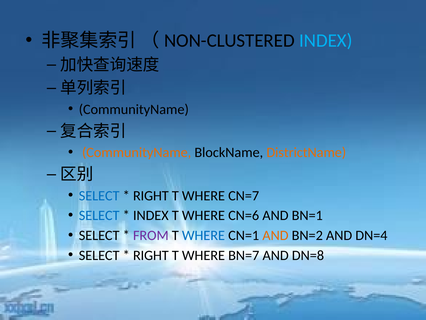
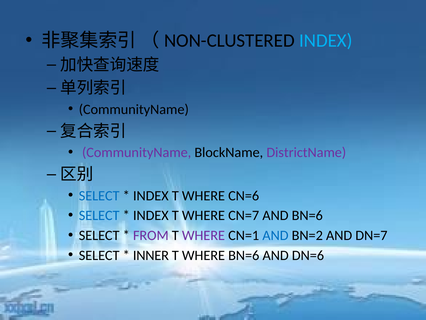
CommunityName at (137, 152) colour: orange -> purple
DistrictName colour: orange -> purple
RIGHT at (151, 195): RIGHT -> INDEX
CN=7: CN=7 -> CN=6
CN=6: CN=6 -> CN=7
AND BN=1: BN=1 -> BN=6
WHERE at (203, 235) colour: blue -> purple
AND at (275, 235) colour: orange -> blue
DN=4: DN=4 -> DN=7
RIGHT at (151, 255): RIGHT -> INNER
WHERE BN=7: BN=7 -> BN=6
DN=8: DN=8 -> DN=6
